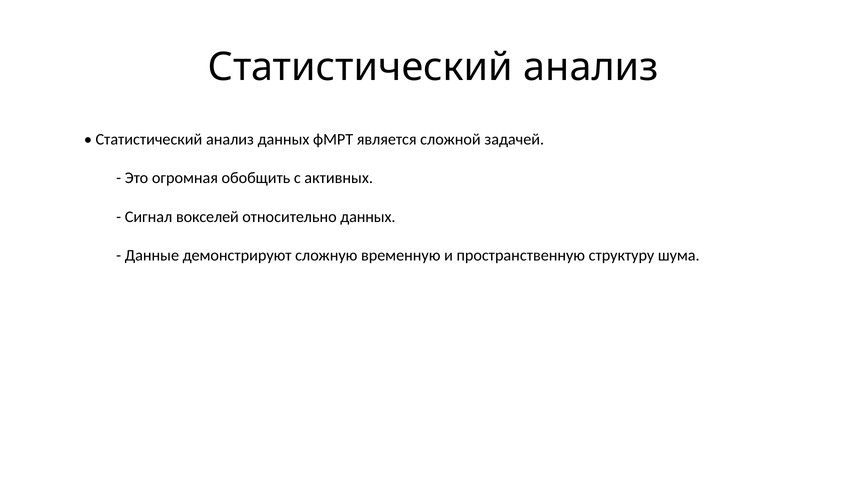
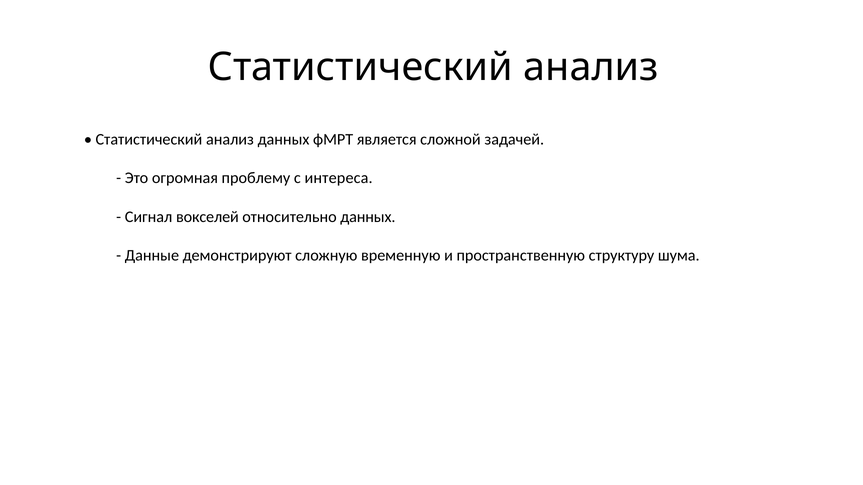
обобщить: обобщить -> проблему
активных: активных -> интереса
